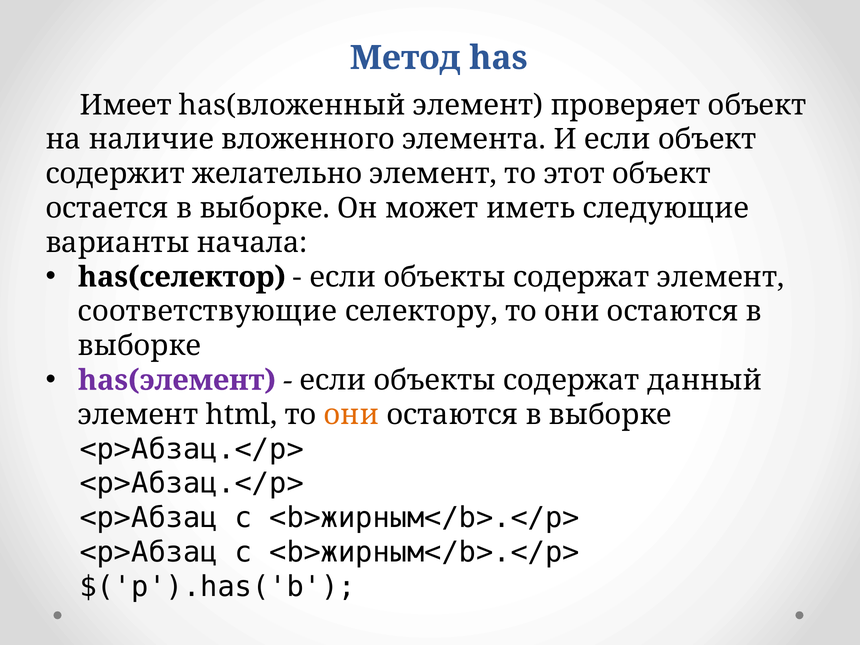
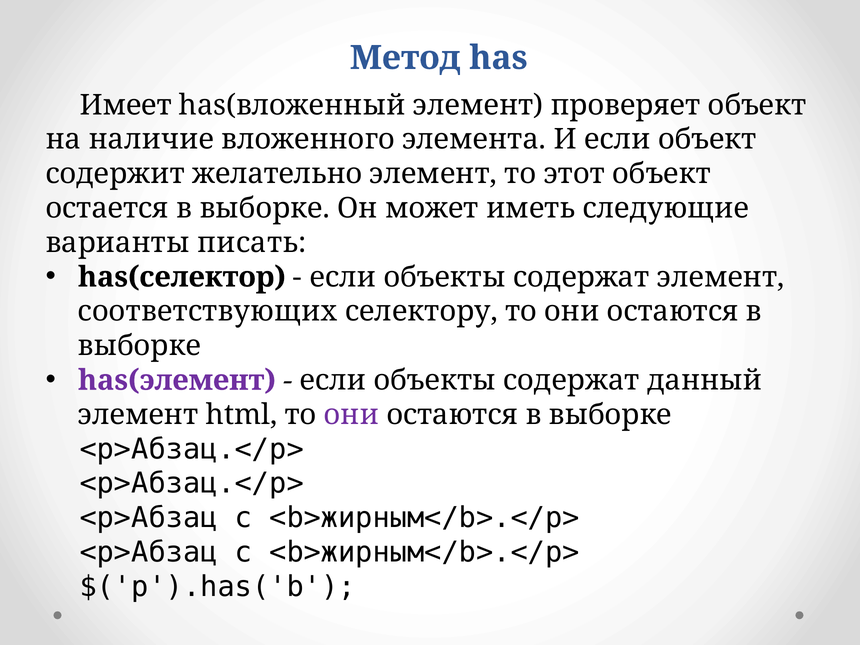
начала: начала -> писать
соответствующие: соответствующие -> соответствующих
они at (351, 415) colour: orange -> purple
